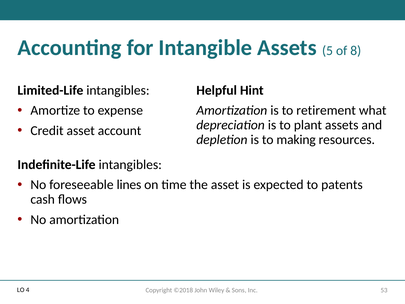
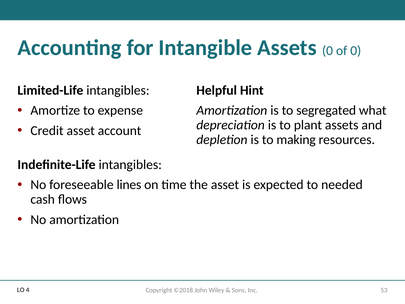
Assets 5: 5 -> 0
of 8: 8 -> 0
retirement: retirement -> segregated
patents: patents -> needed
